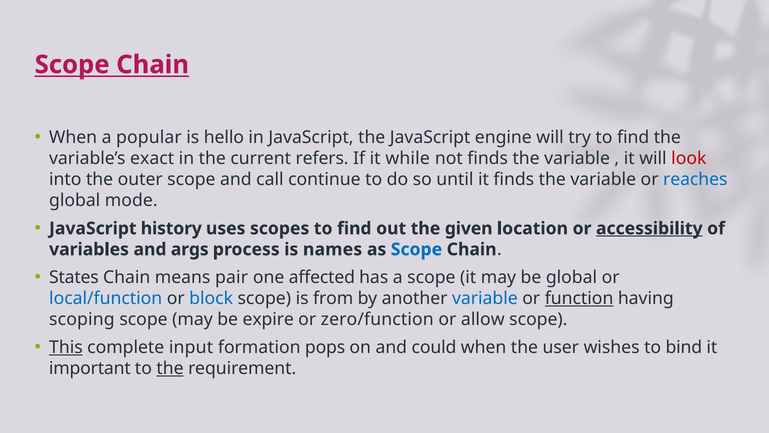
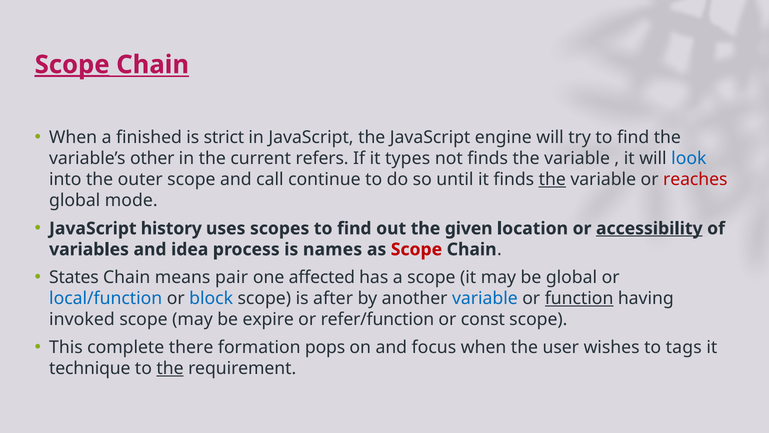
Scope at (72, 65) underline: none -> present
popular: popular -> finished
hello: hello -> strict
exact: exact -> other
while: while -> types
look colour: red -> blue
the at (552, 179) underline: none -> present
reaches colour: blue -> red
args: args -> idea
Scope at (416, 249) colour: blue -> red
from: from -> after
scoping: scoping -> invoked
zero/function: zero/function -> refer/function
allow: allow -> const
This underline: present -> none
input: input -> there
could: could -> focus
bind: bind -> tags
important: important -> technique
